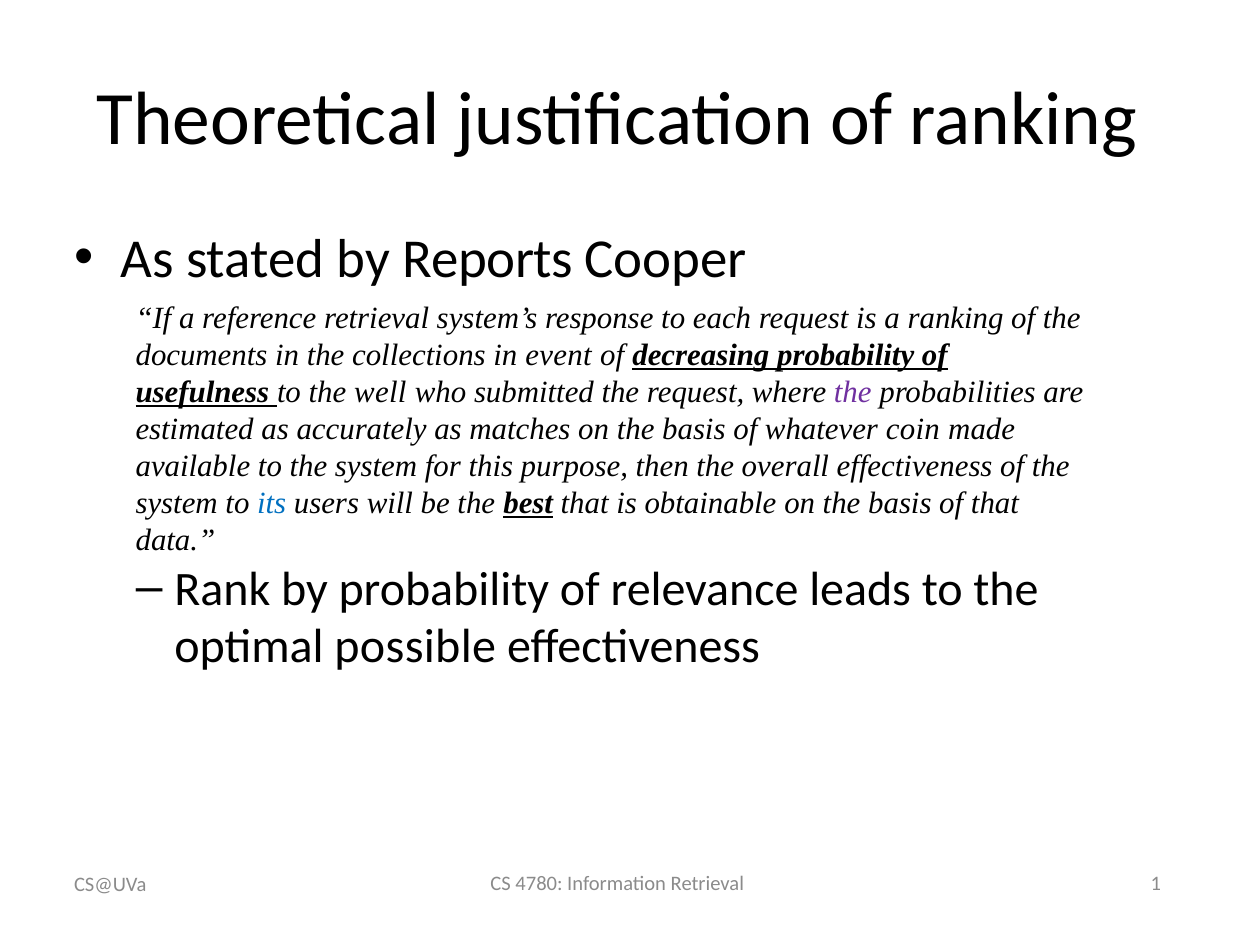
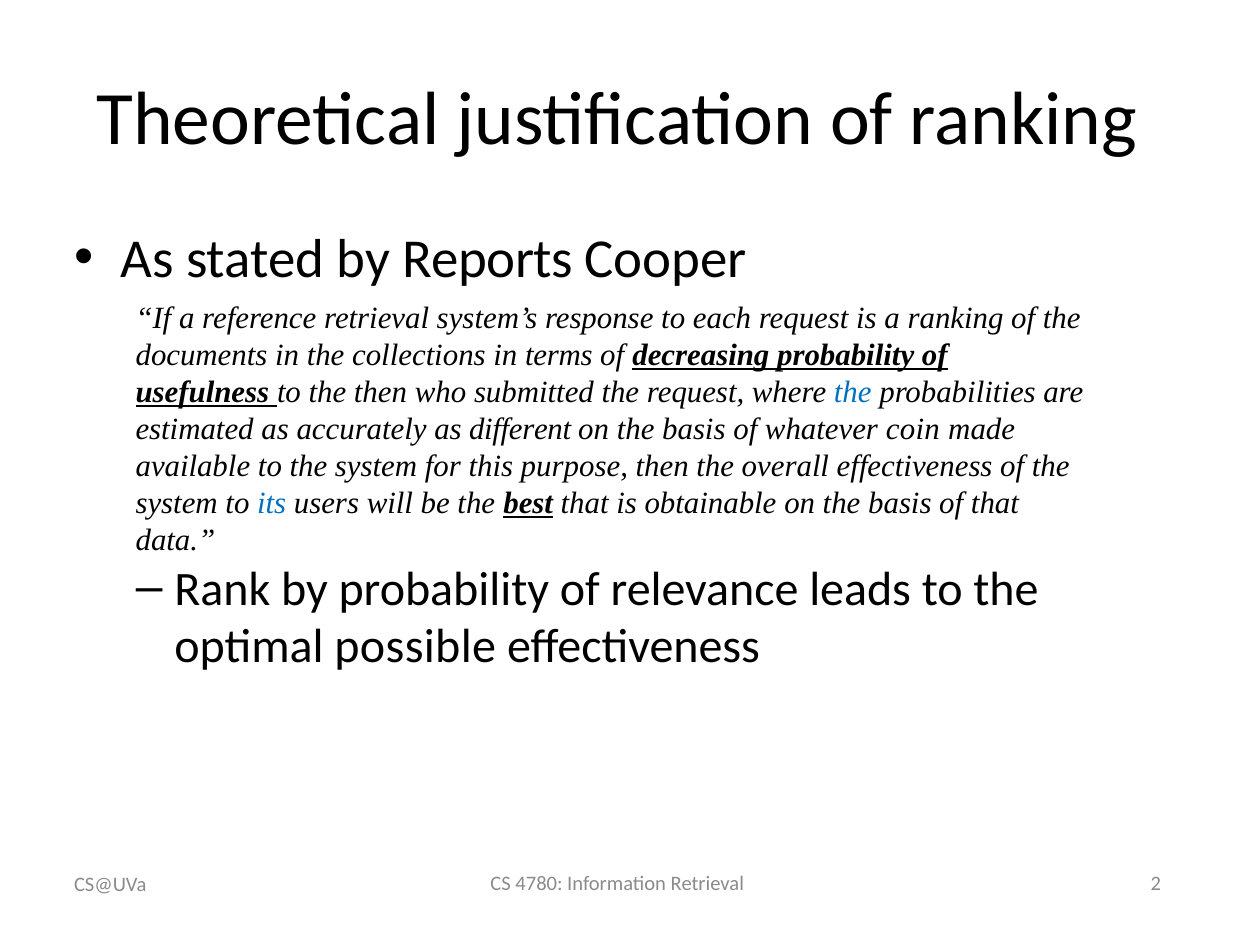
event: event -> terms
the well: well -> then
the at (853, 392) colour: purple -> blue
matches: matches -> different
1: 1 -> 2
